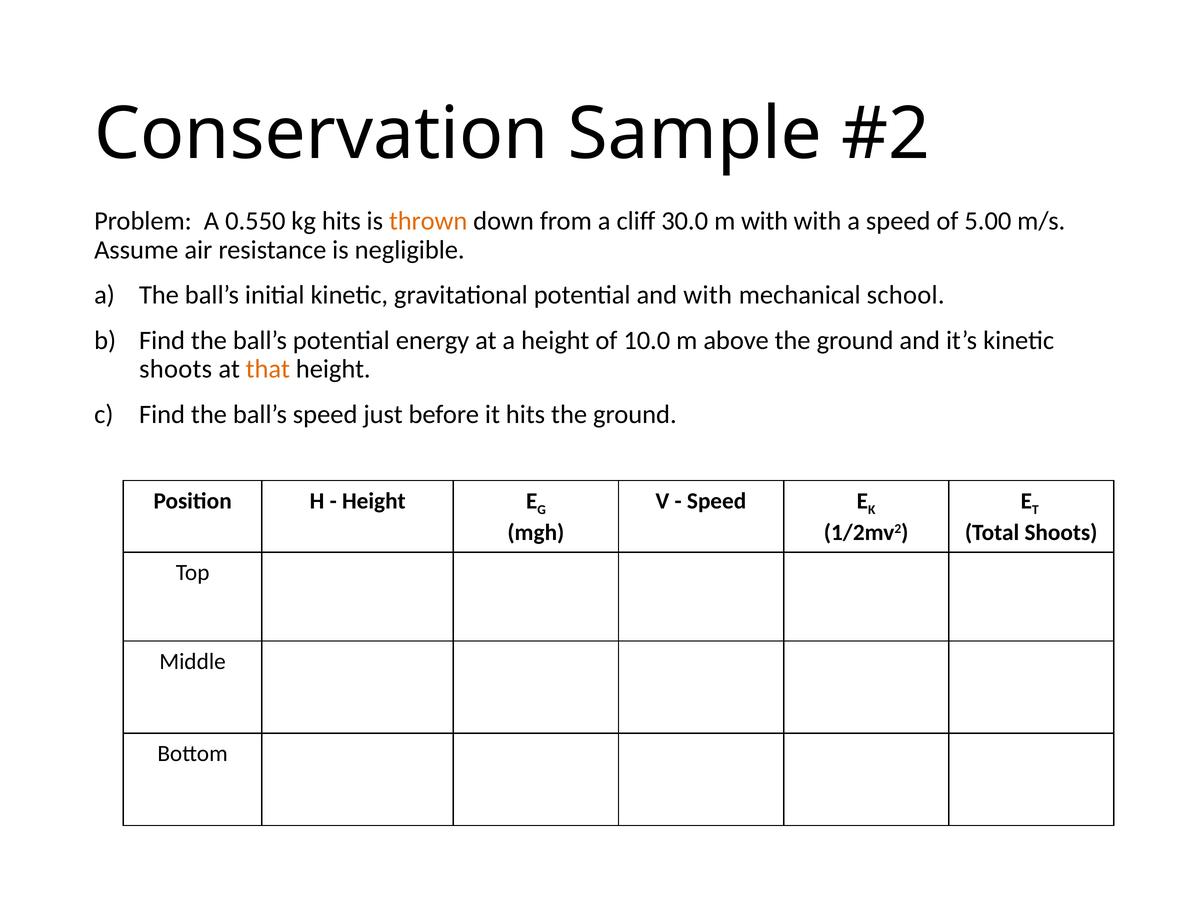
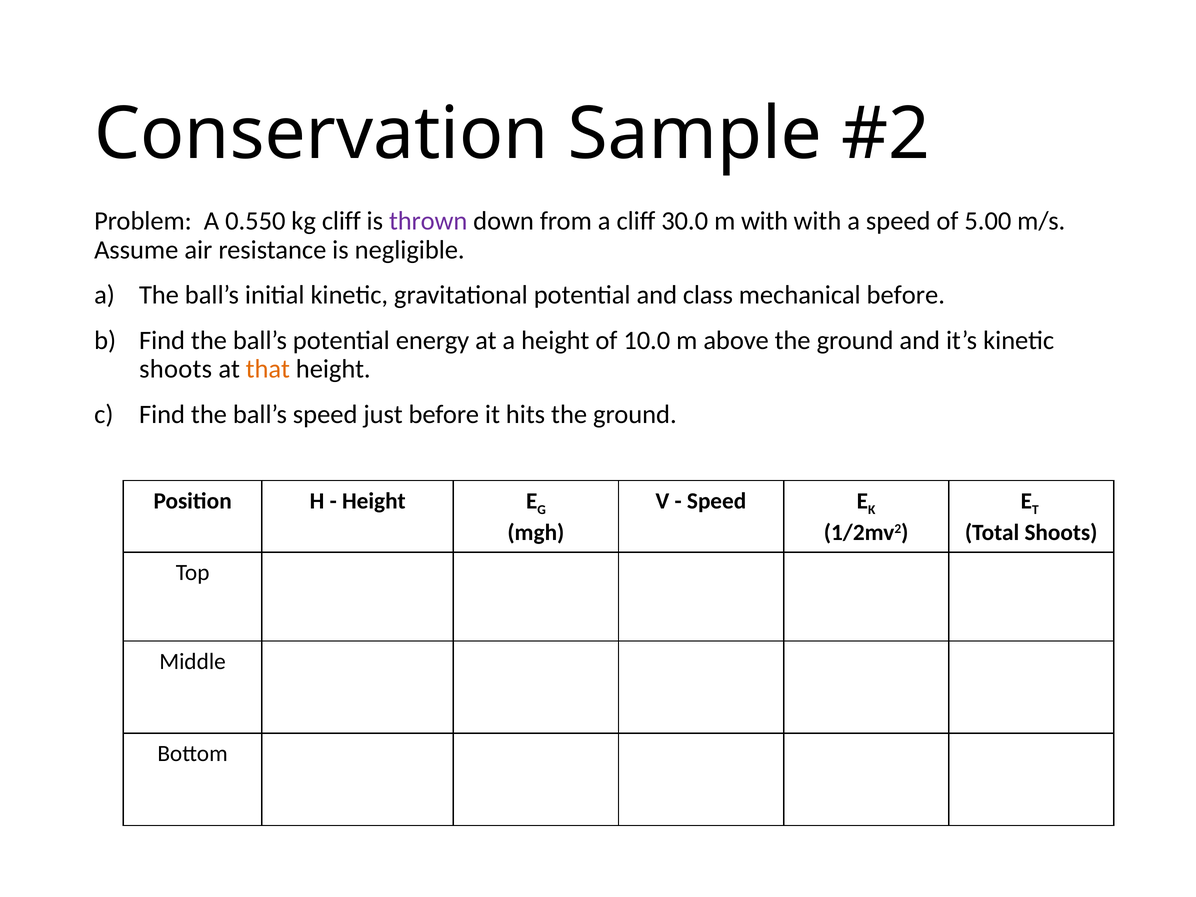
kg hits: hits -> cliff
thrown colour: orange -> purple
and with: with -> class
mechanical school: school -> before
